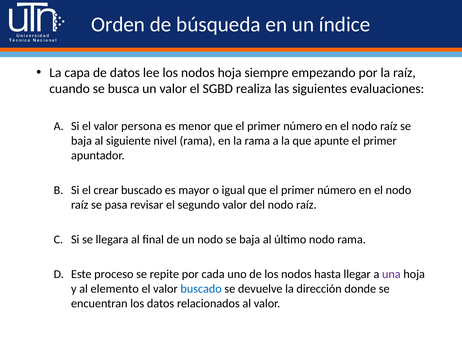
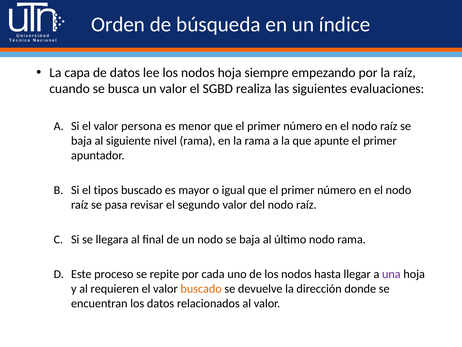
crear: crear -> tipos
elemento: elemento -> requieren
buscado at (201, 288) colour: blue -> orange
